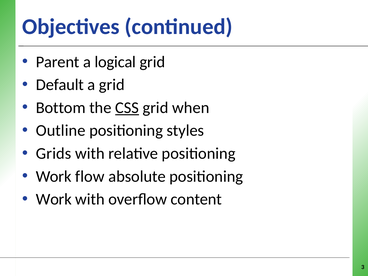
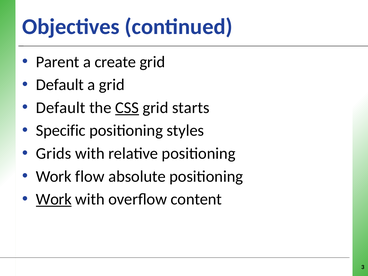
logical: logical -> create
Bottom at (61, 108): Bottom -> Default
when: when -> starts
Outline: Outline -> Specific
Work at (54, 199) underline: none -> present
